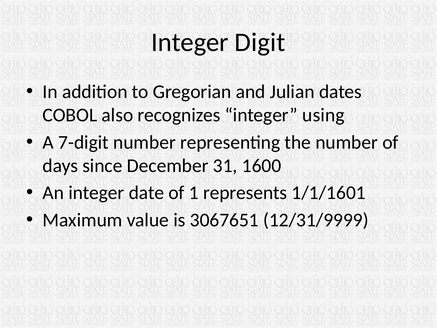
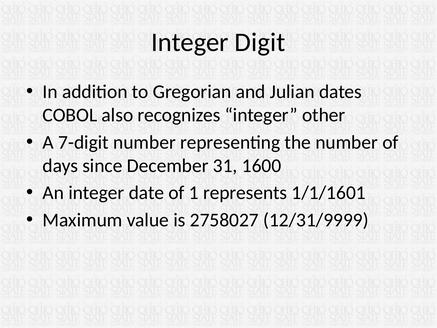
using: using -> other
3067651: 3067651 -> 2758027
